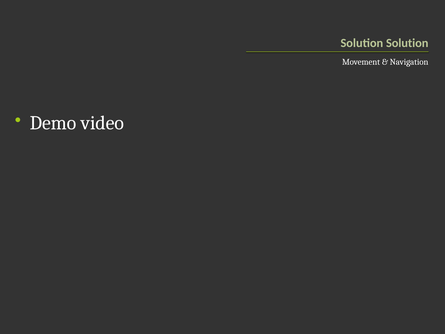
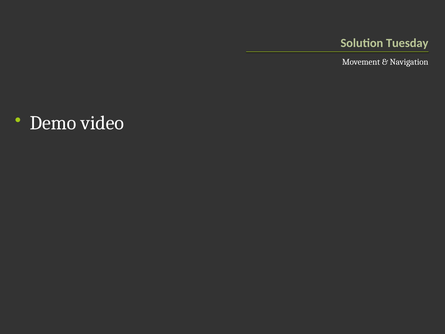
Solution Solution: Solution -> Tuesday
